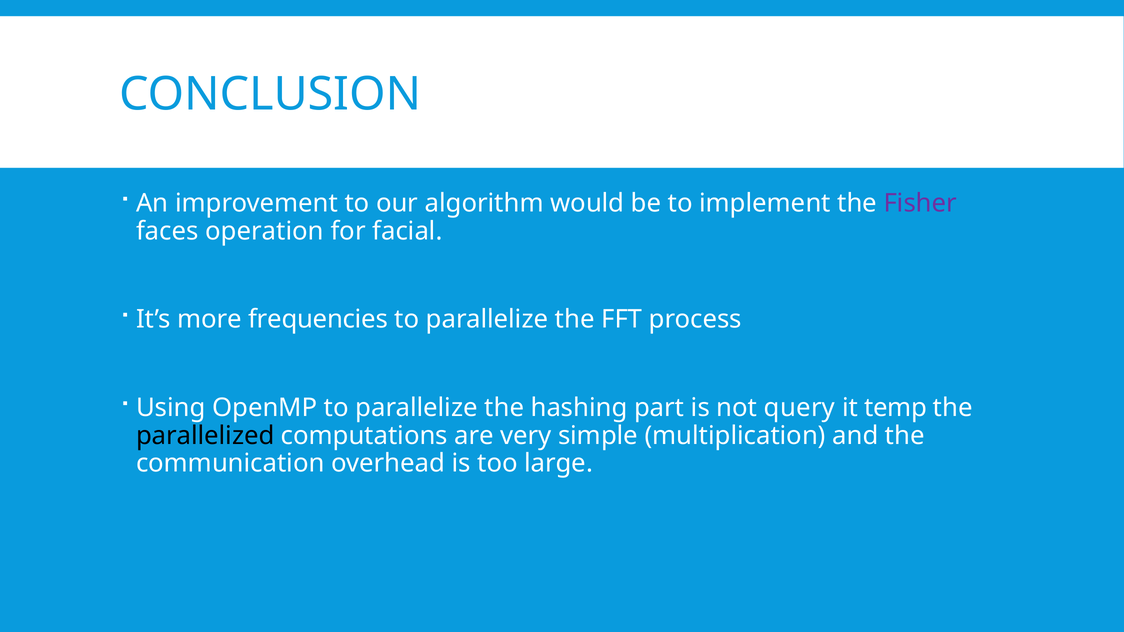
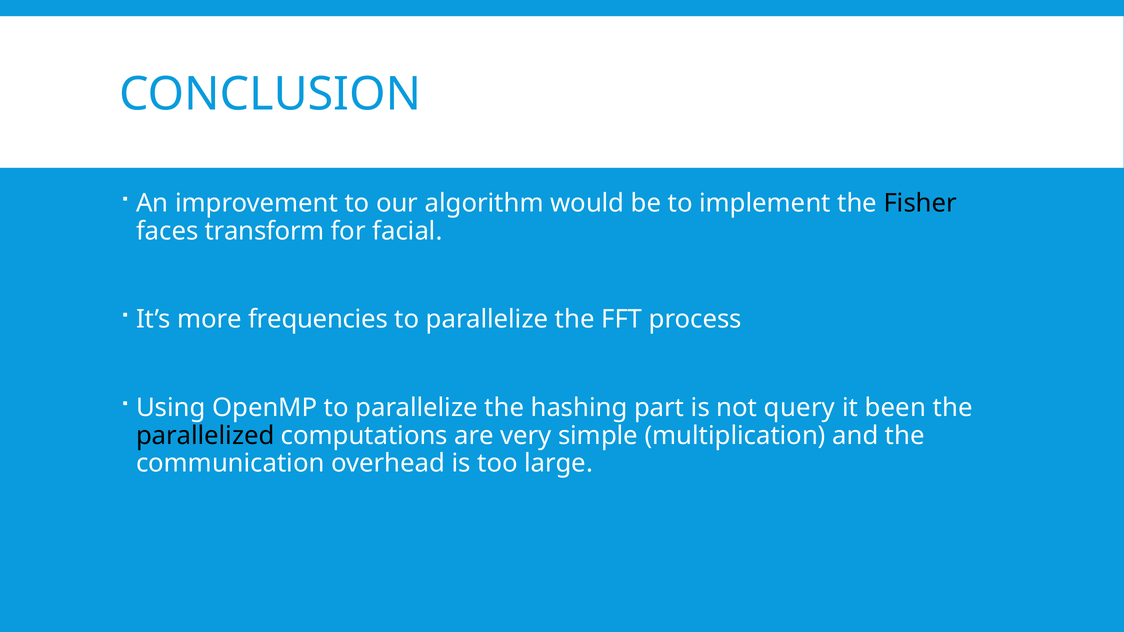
Fisher colour: purple -> black
operation: operation -> transform
temp: temp -> been
